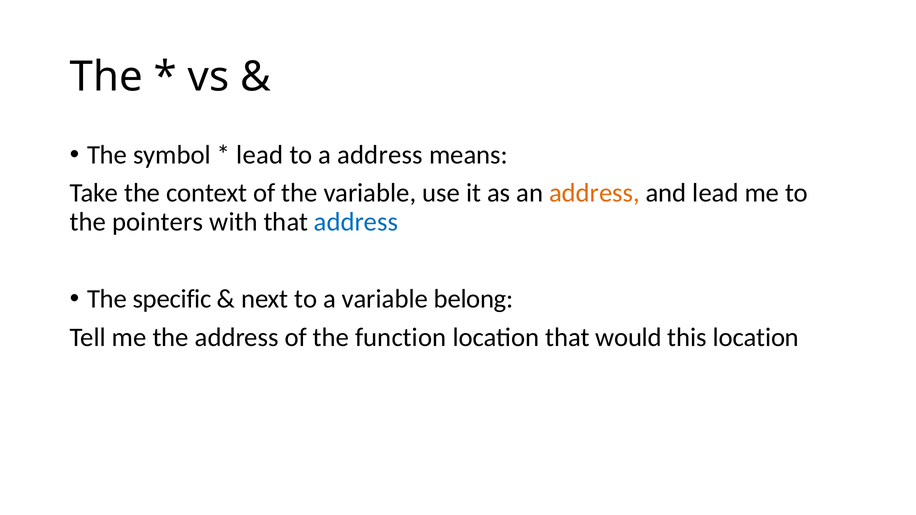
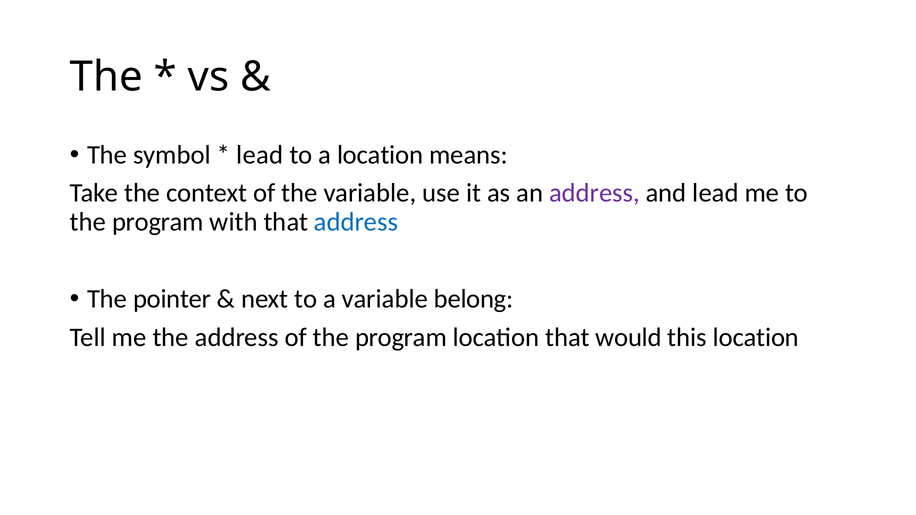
a address: address -> location
address at (594, 193) colour: orange -> purple
pointers at (158, 222): pointers -> program
specific: specific -> pointer
of the function: function -> program
